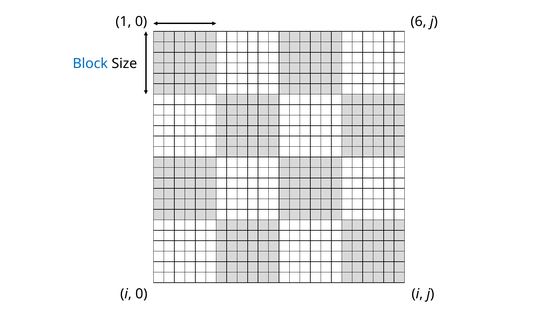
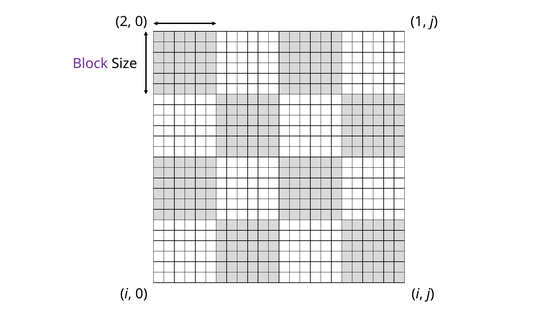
1: 1 -> 2
6: 6 -> 1
Block colour: blue -> purple
